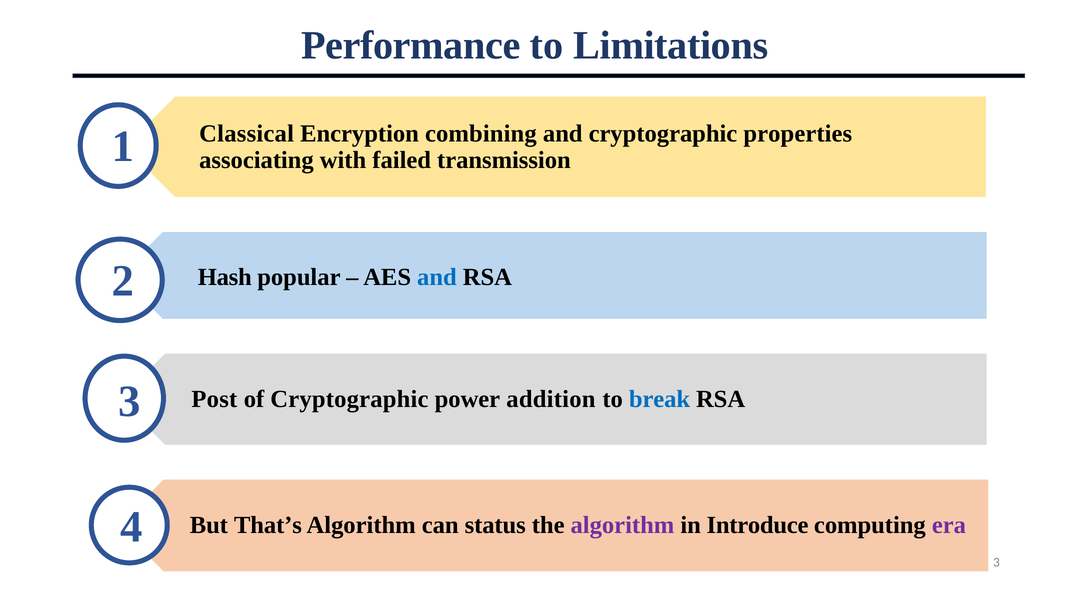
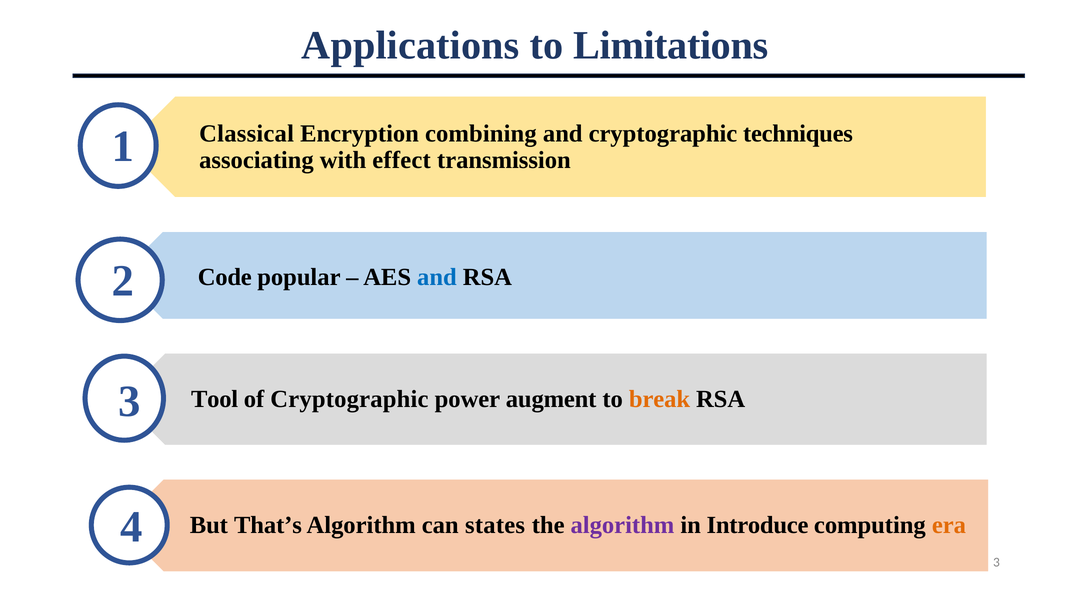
Performance: Performance -> Applications
properties: properties -> techniques
failed: failed -> effect
Hash: Hash -> Code
Post: Post -> Tool
addition: addition -> augment
break colour: blue -> orange
status: status -> states
era colour: purple -> orange
